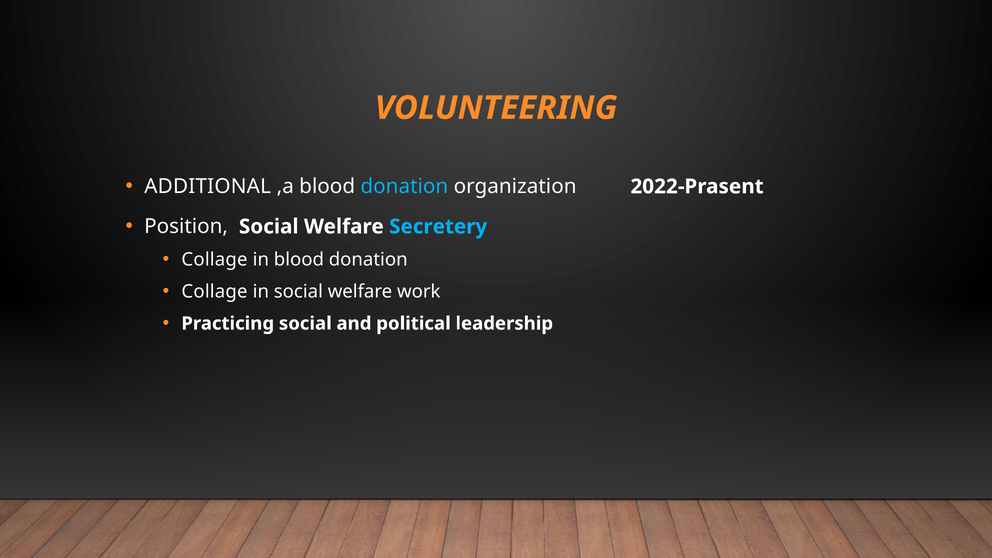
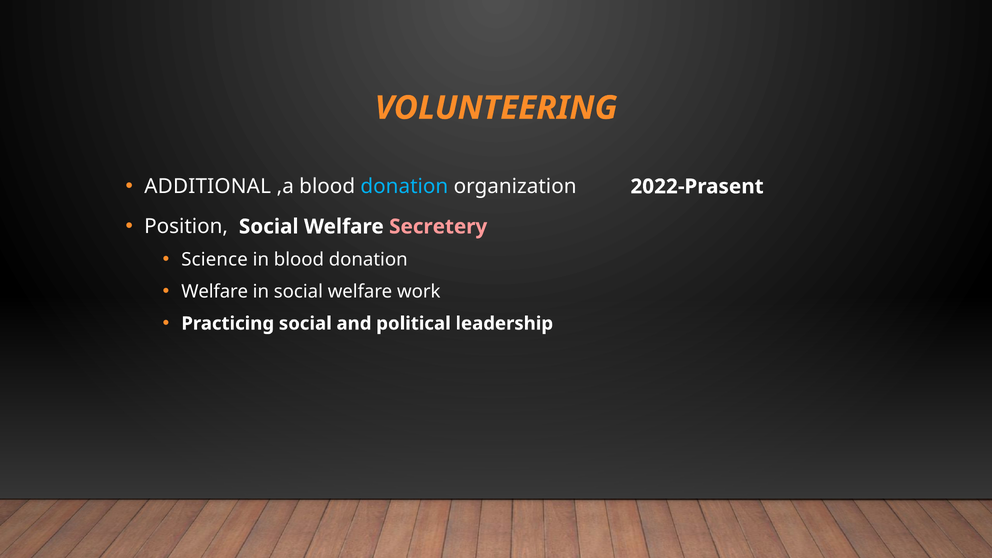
Secretery colour: light blue -> pink
Collage at (215, 260): Collage -> Science
Collage at (215, 292): Collage -> Welfare
